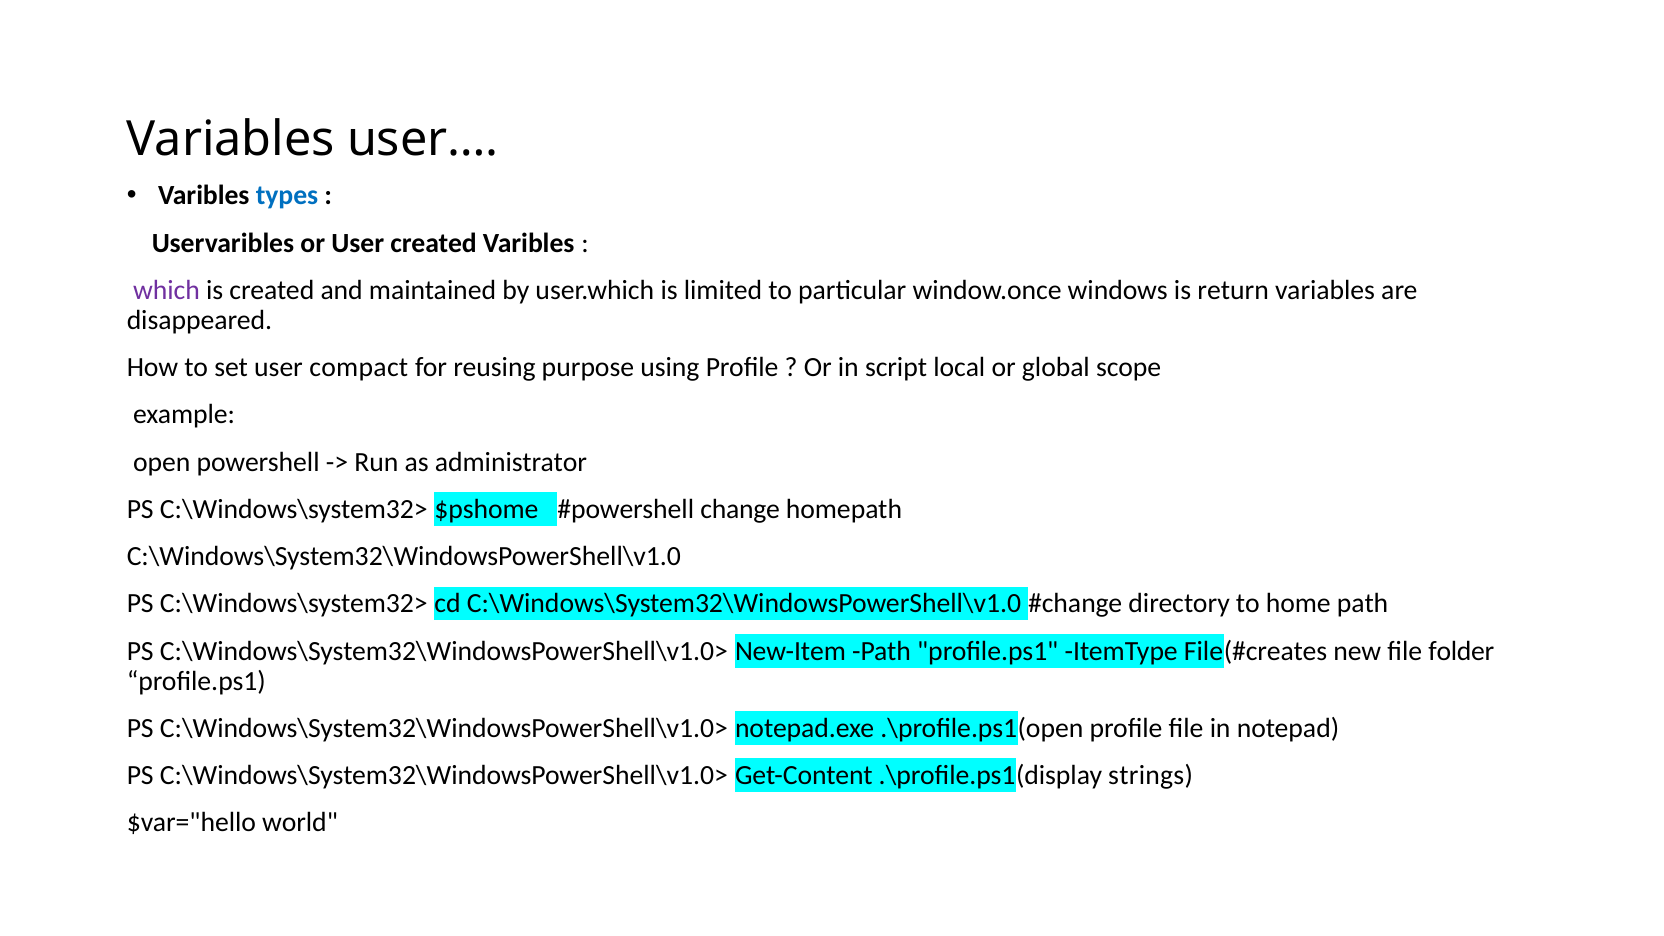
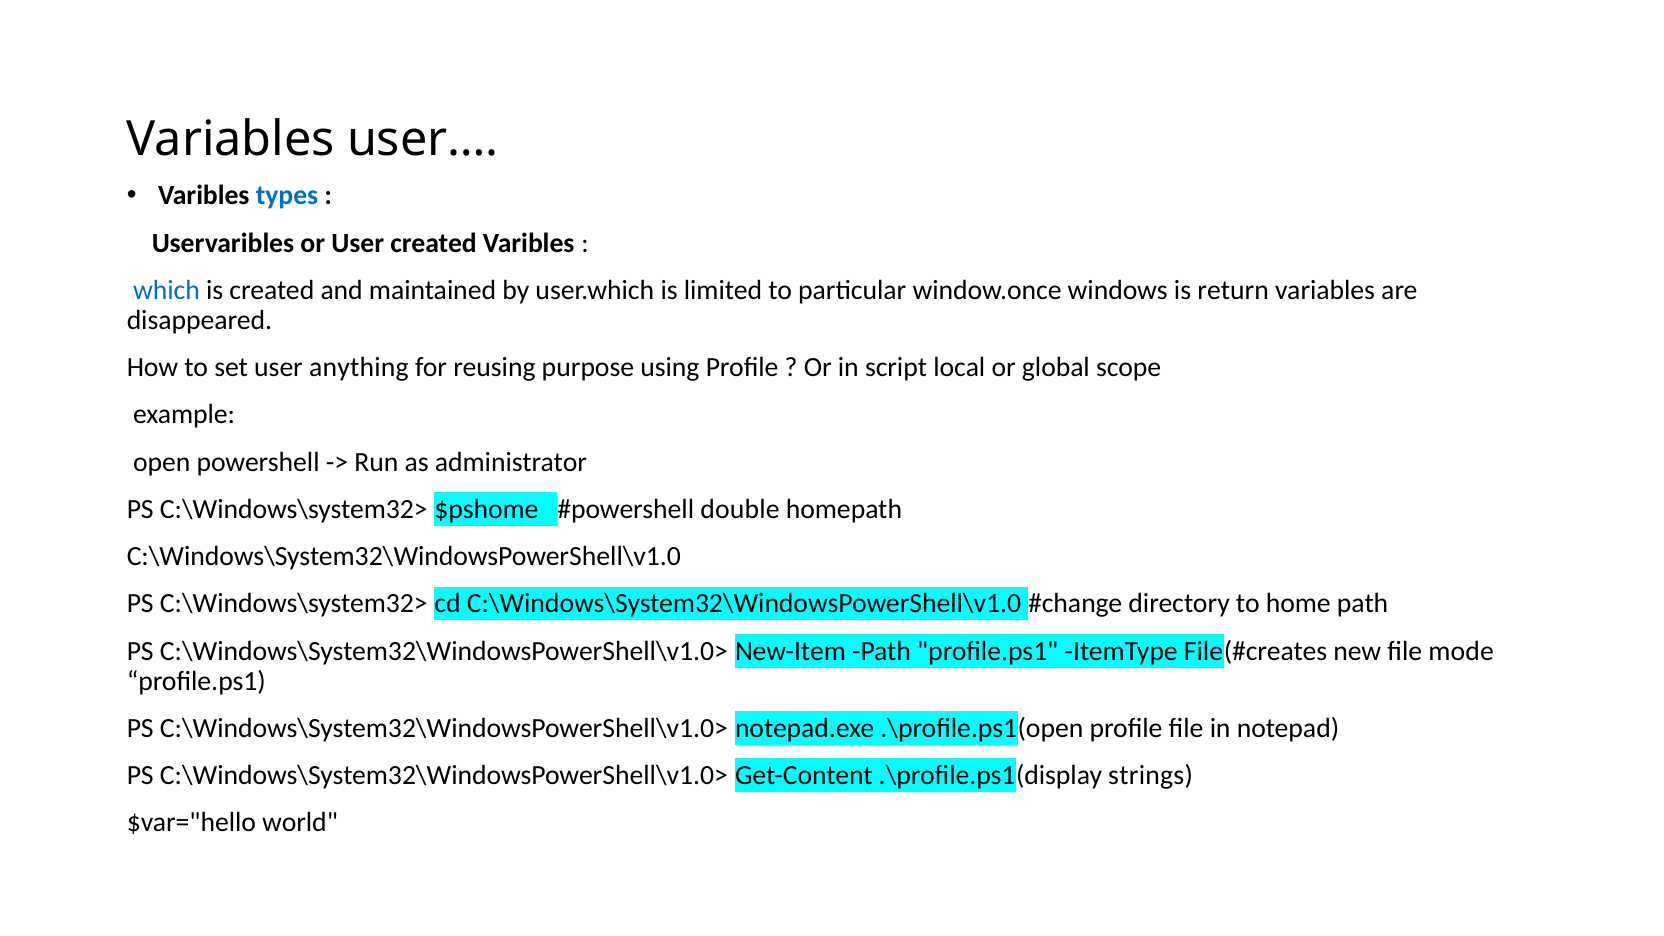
which colour: purple -> blue
compact: compact -> anything
change: change -> double
folder: folder -> mode
